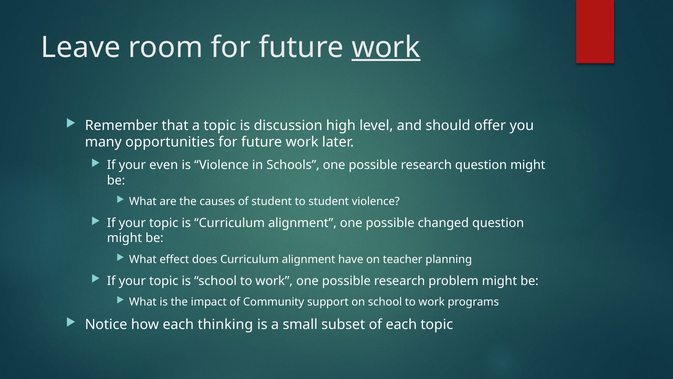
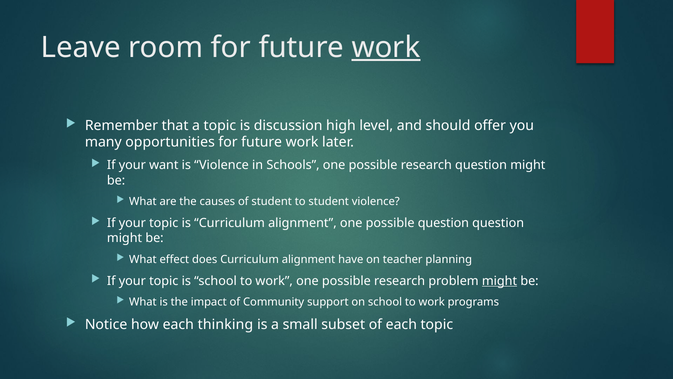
even: even -> want
possible changed: changed -> question
might at (500, 281) underline: none -> present
